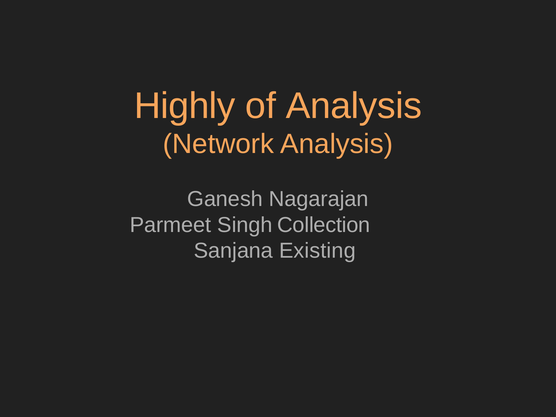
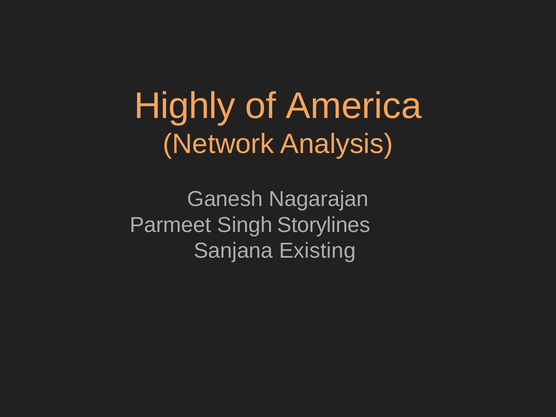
of Analysis: Analysis -> America
Collection: Collection -> Storylines
